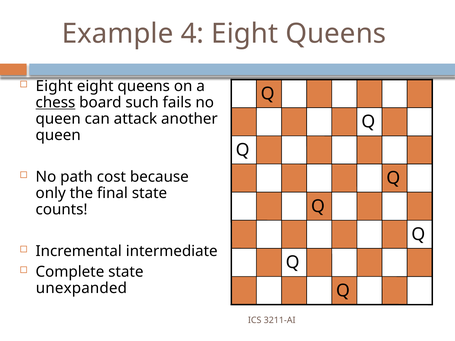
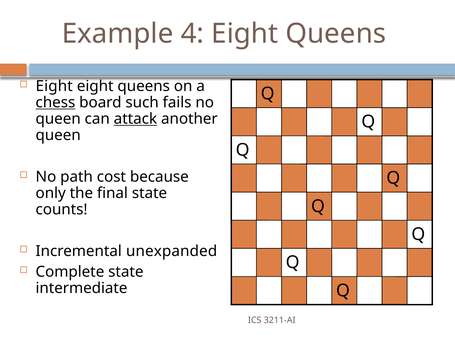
attack underline: none -> present
intermediate: intermediate -> unexpanded
unexpanded: unexpanded -> intermediate
